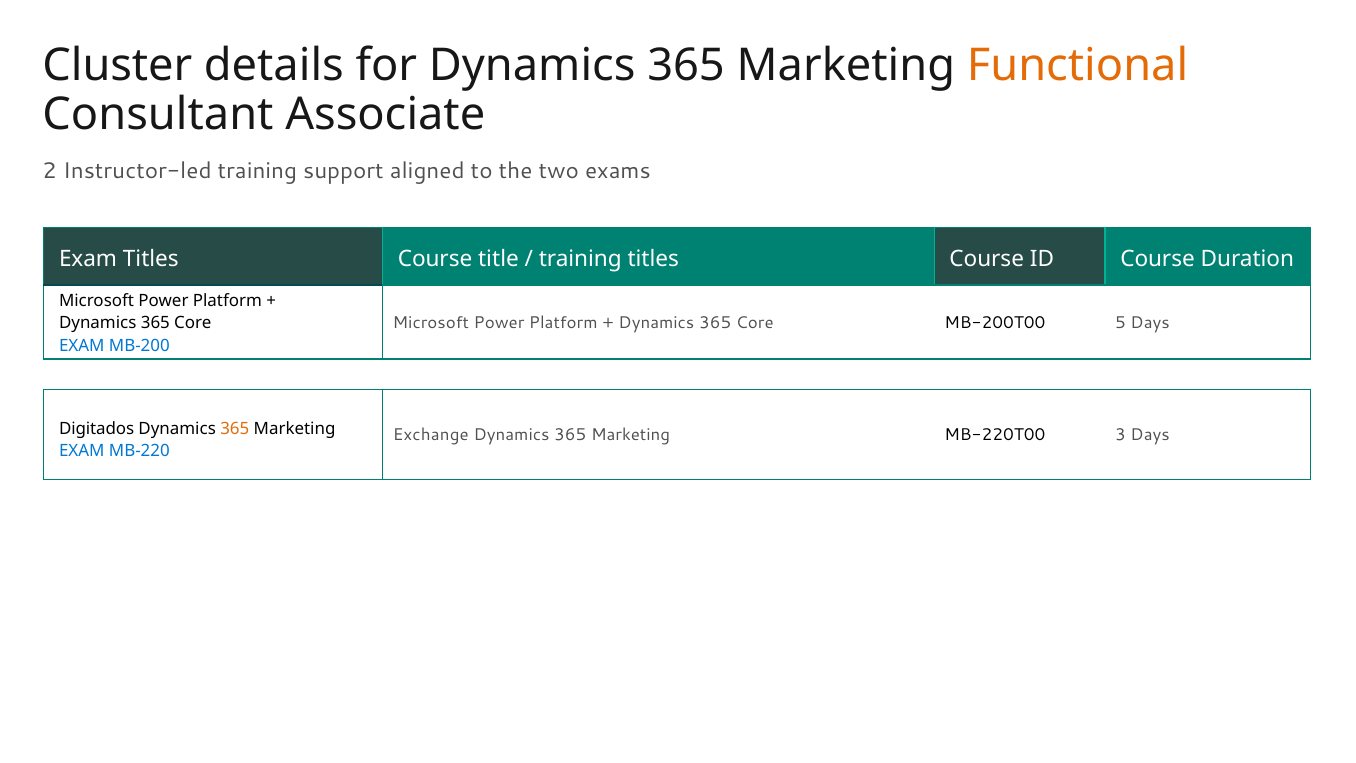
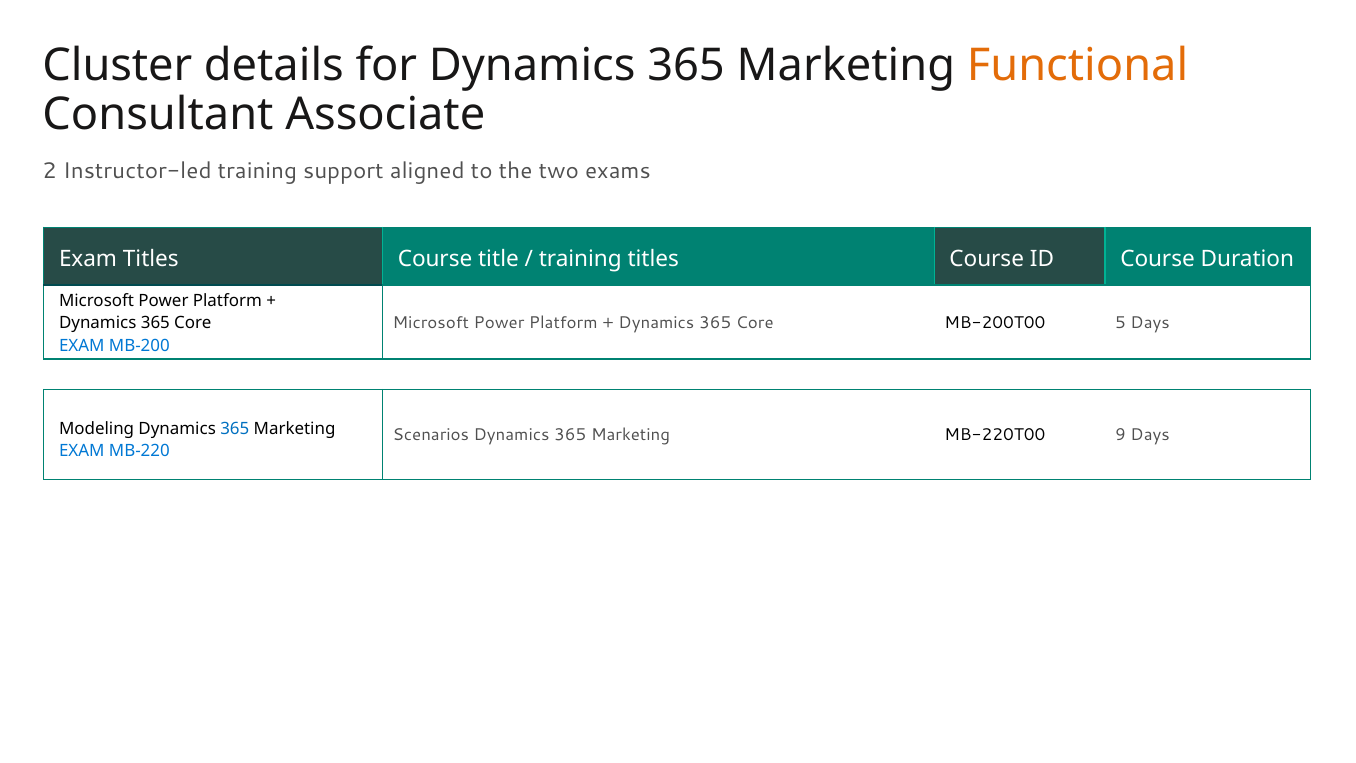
Digitados: Digitados -> Modeling
365 at (235, 429) colour: orange -> blue
Exchange: Exchange -> Scenarios
3: 3 -> 9
